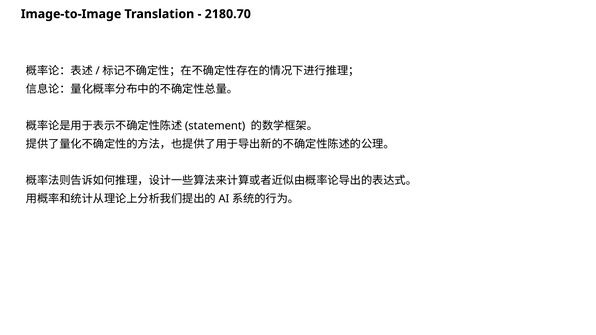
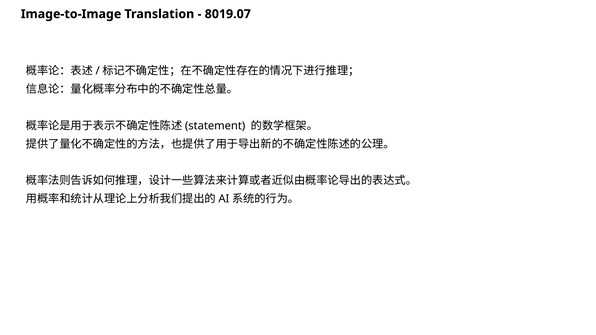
2180.70: 2180.70 -> 8019.07
